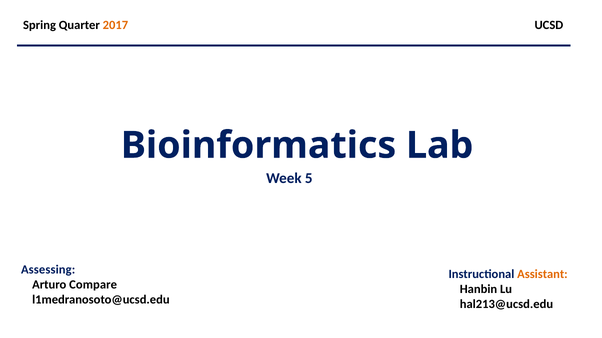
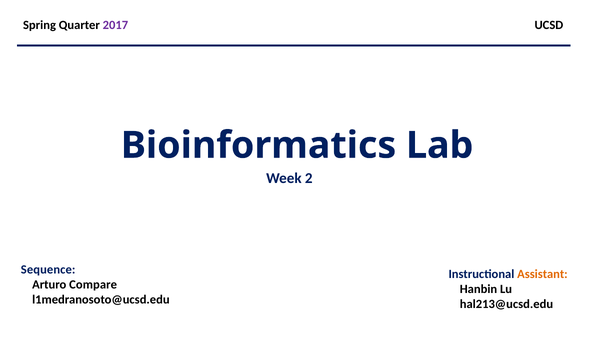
2017 colour: orange -> purple
5: 5 -> 2
Assessing: Assessing -> Sequence
